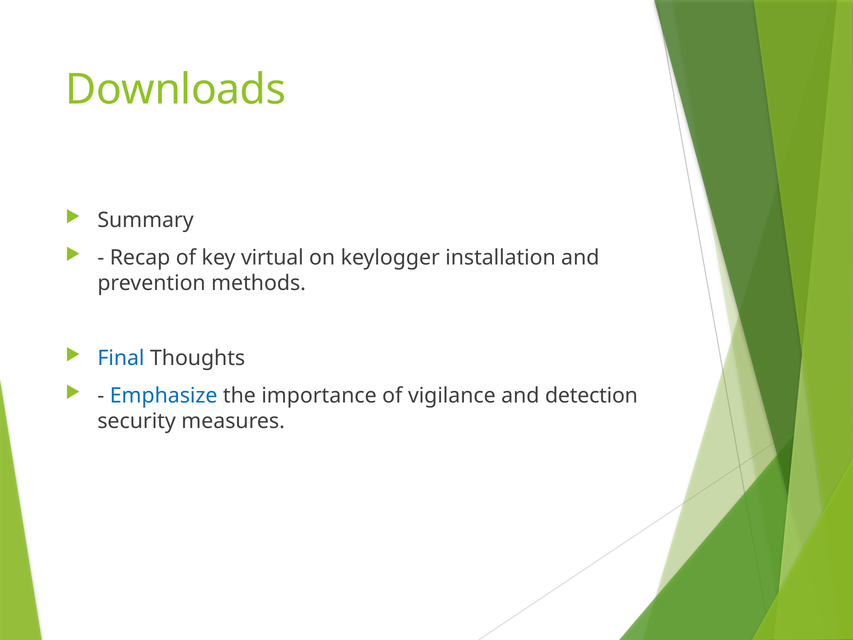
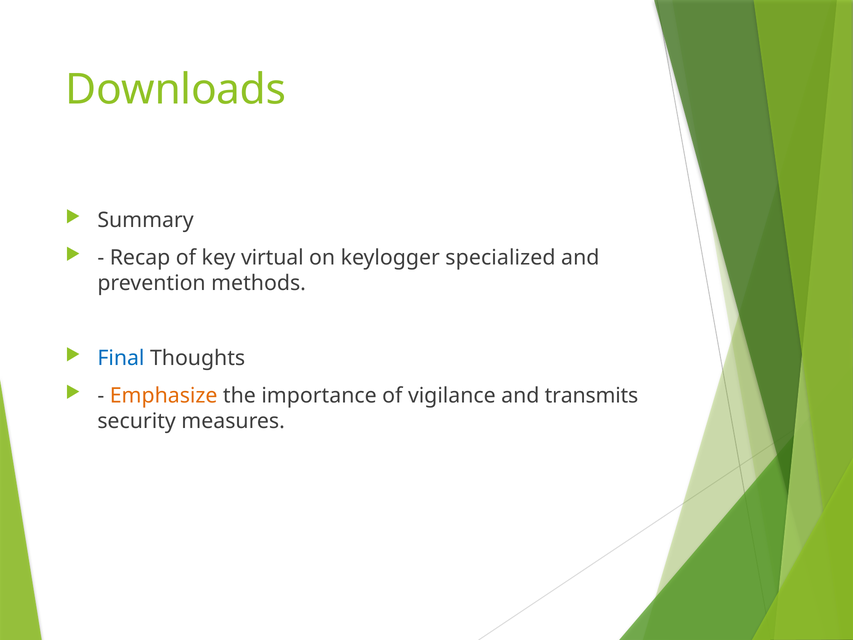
installation: installation -> specialized
Emphasize colour: blue -> orange
detection: detection -> transmits
